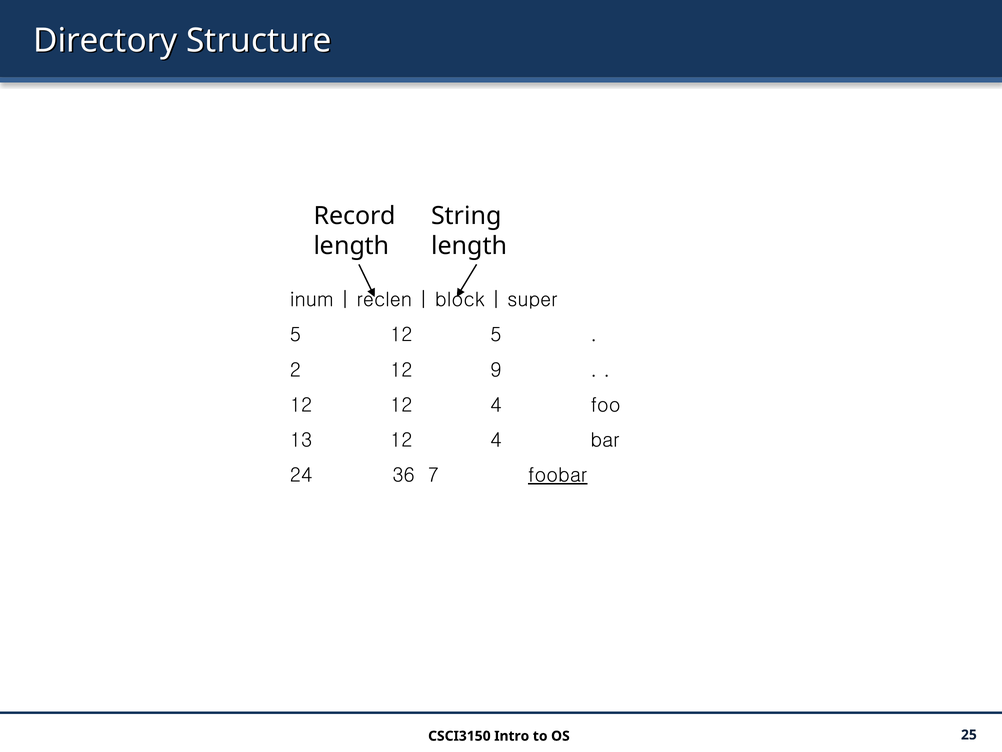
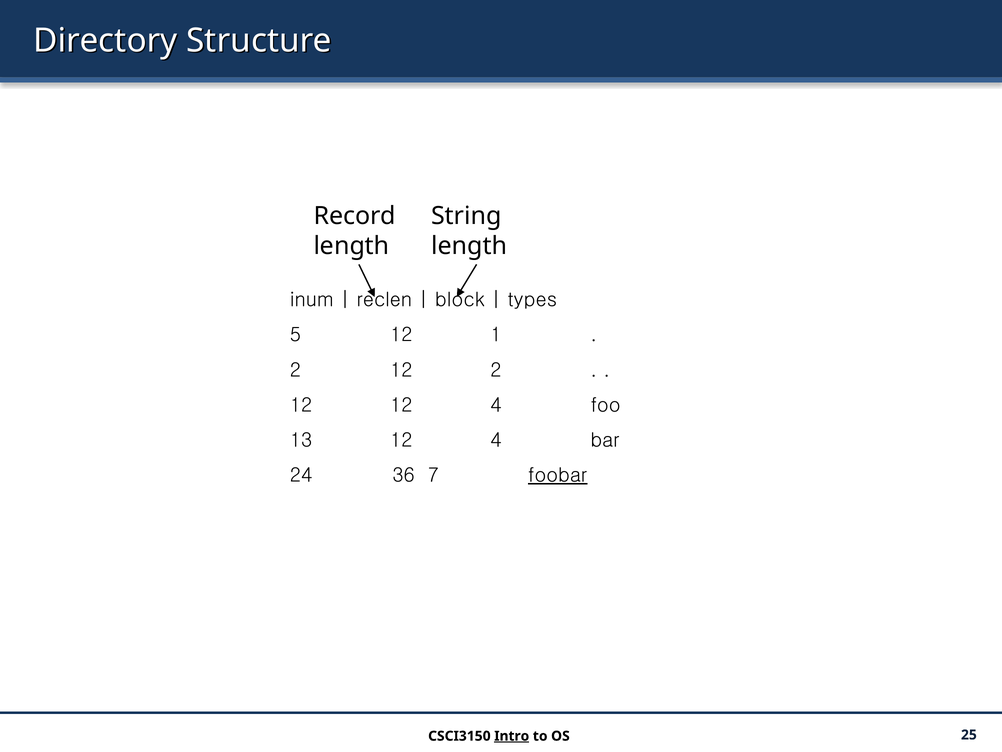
super: super -> types
12 5: 5 -> 1
12 9: 9 -> 2
Intro underline: none -> present
